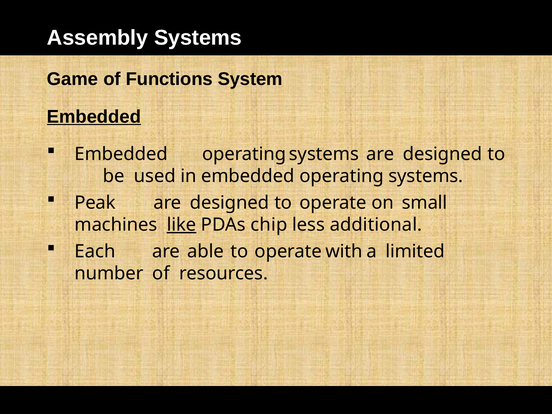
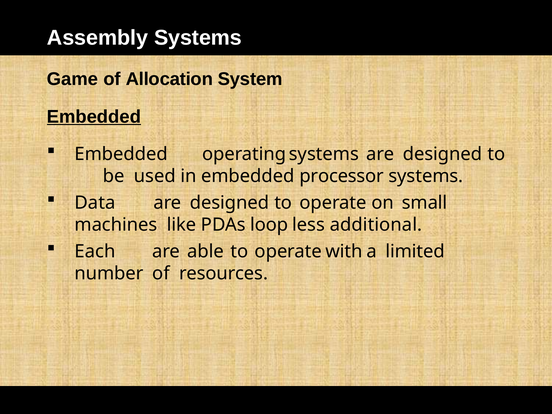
Functions: Functions -> Allocation
operating: operating -> processor
Peak: Peak -> Data
like underline: present -> none
chip: chip -> loop
